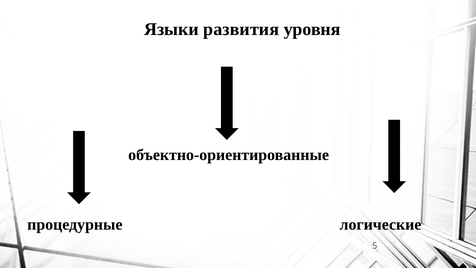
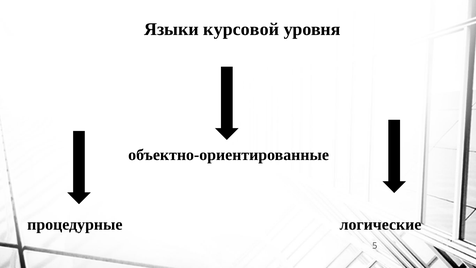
развития: развития -> курсовой
